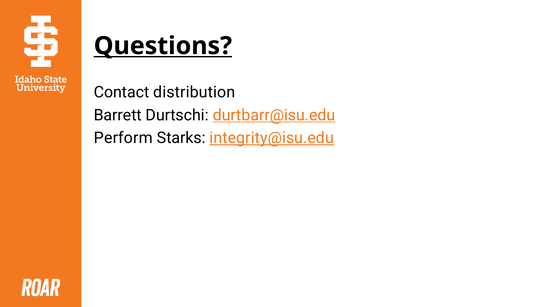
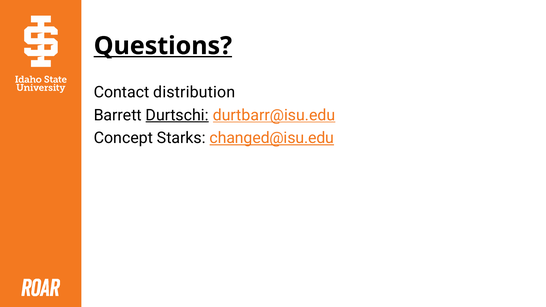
Durtschi underline: none -> present
Perform: Perform -> Concept
integrity@isu.edu: integrity@isu.edu -> changed@isu.edu
